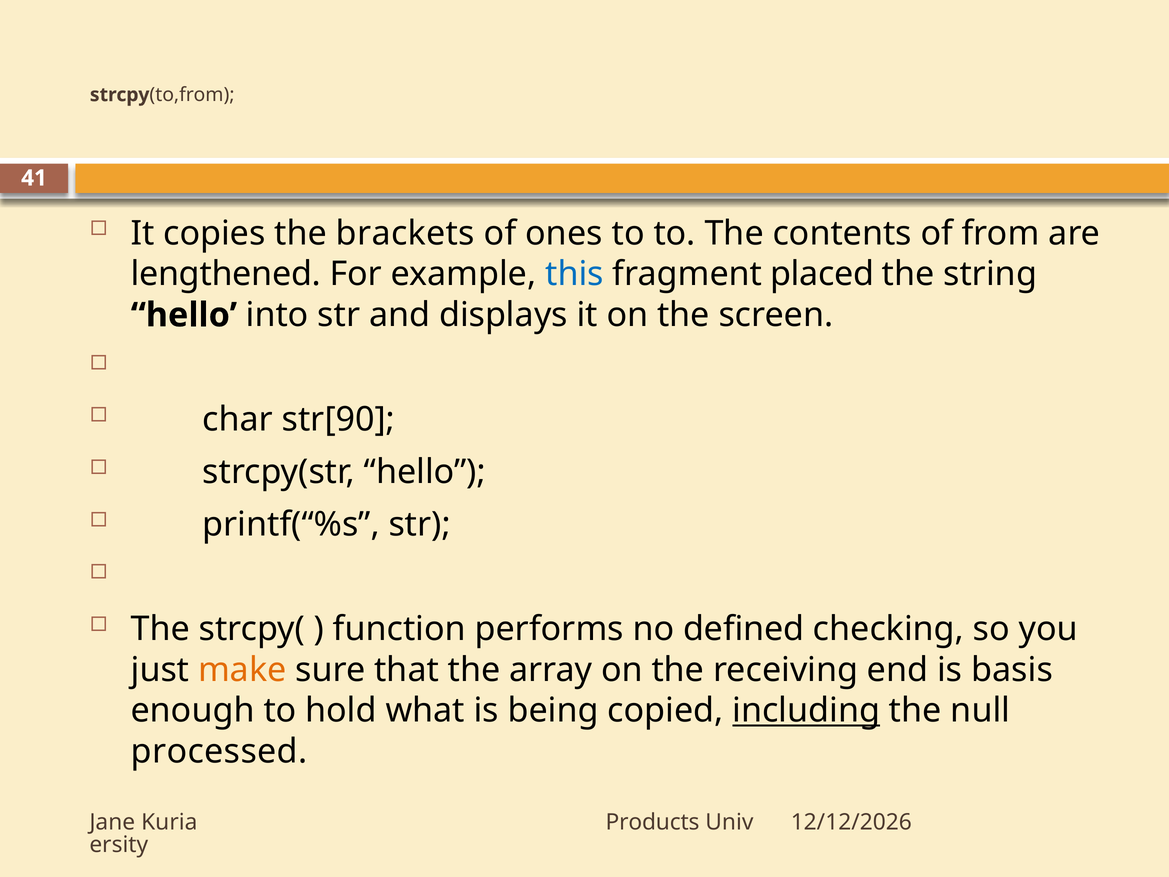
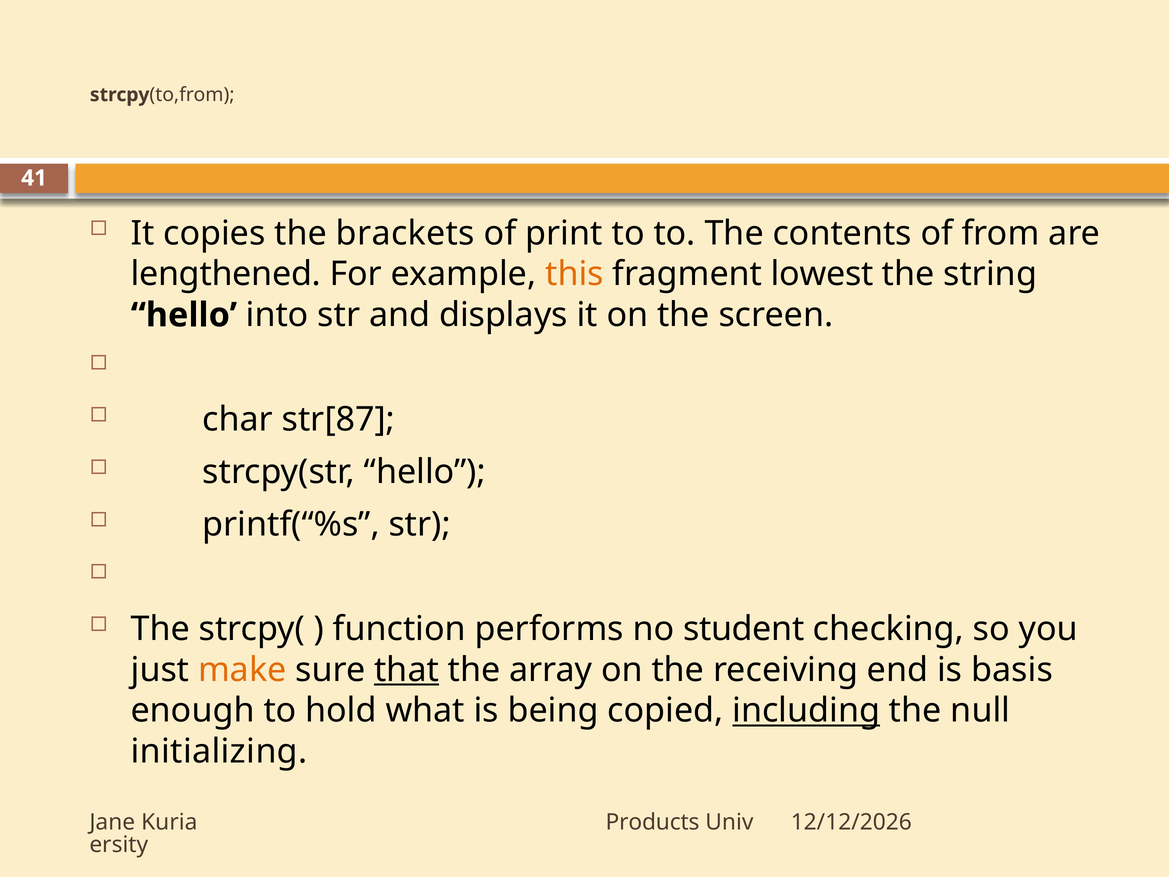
ones: ones -> print
this colour: blue -> orange
placed: placed -> lowest
str[90: str[90 -> str[87
defined: defined -> student
that underline: none -> present
processed: processed -> initializing
